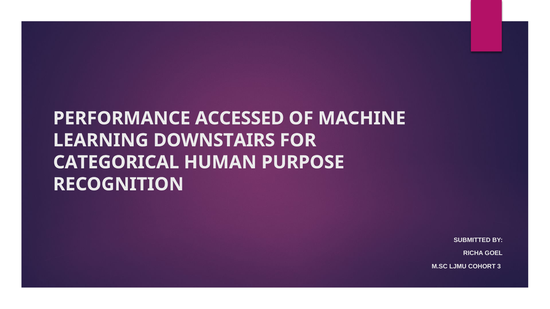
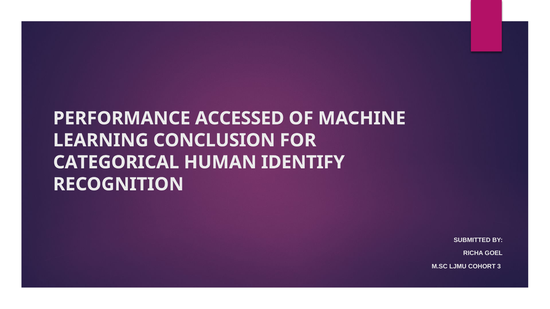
DOWNSTAIRS: DOWNSTAIRS -> CONCLUSION
PURPOSE: PURPOSE -> IDENTIFY
